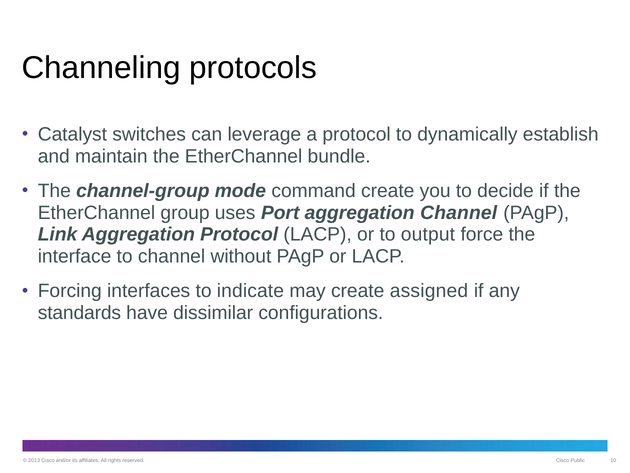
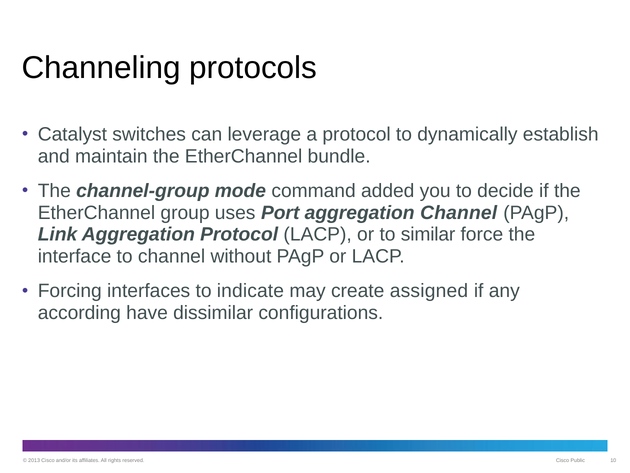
command create: create -> added
output: output -> similar
standards: standards -> according
